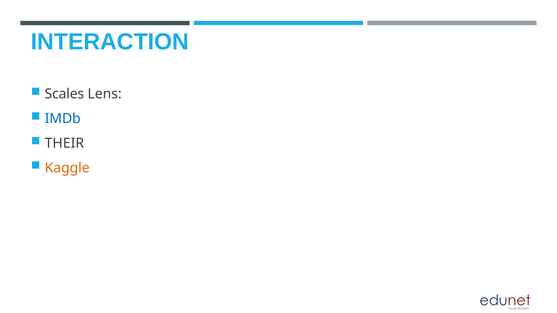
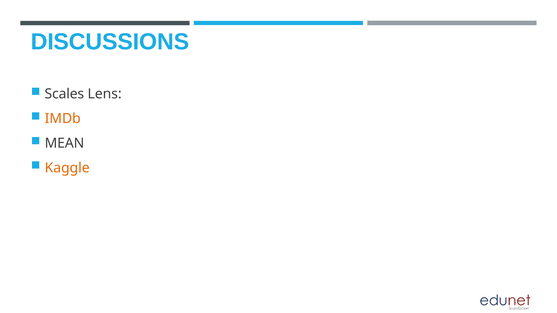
INTERACTION: INTERACTION -> DISCUSSIONS
IMDb colour: blue -> orange
THEIR: THEIR -> MEAN
